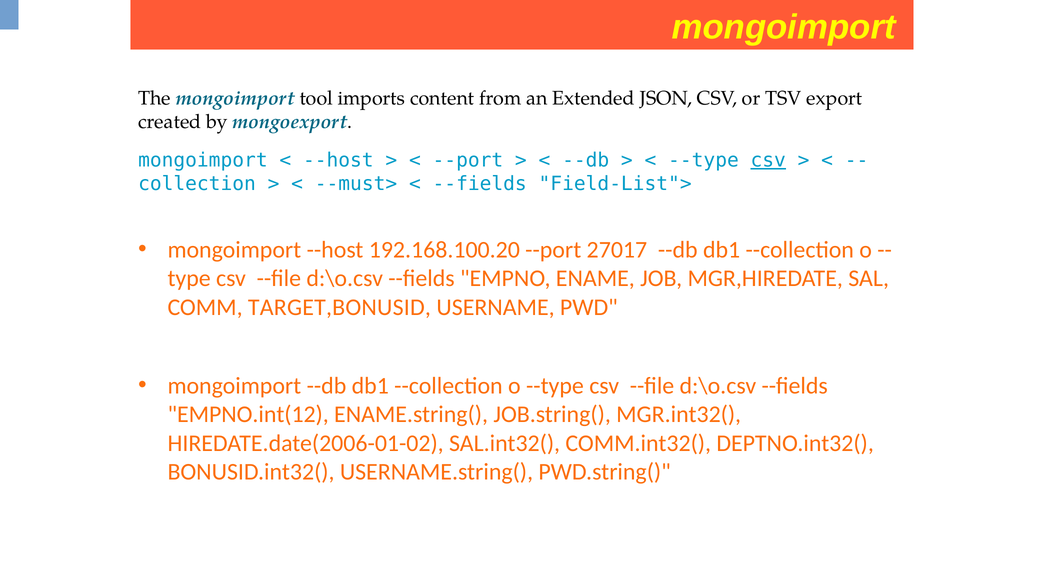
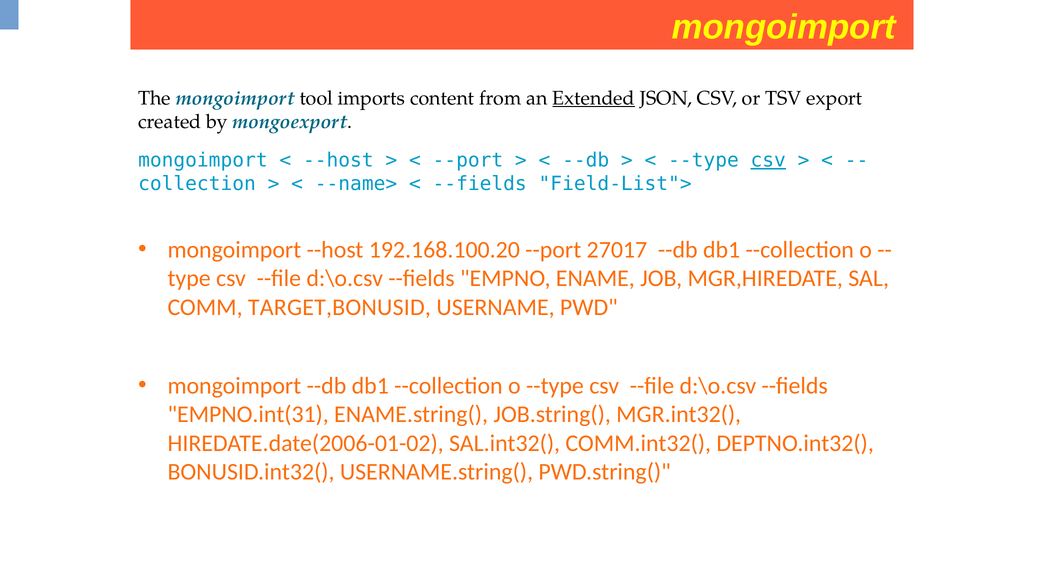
Extended underline: none -> present
--must>: --must> -> --name>
EMPNO.int(12: EMPNO.int(12 -> EMPNO.int(31
